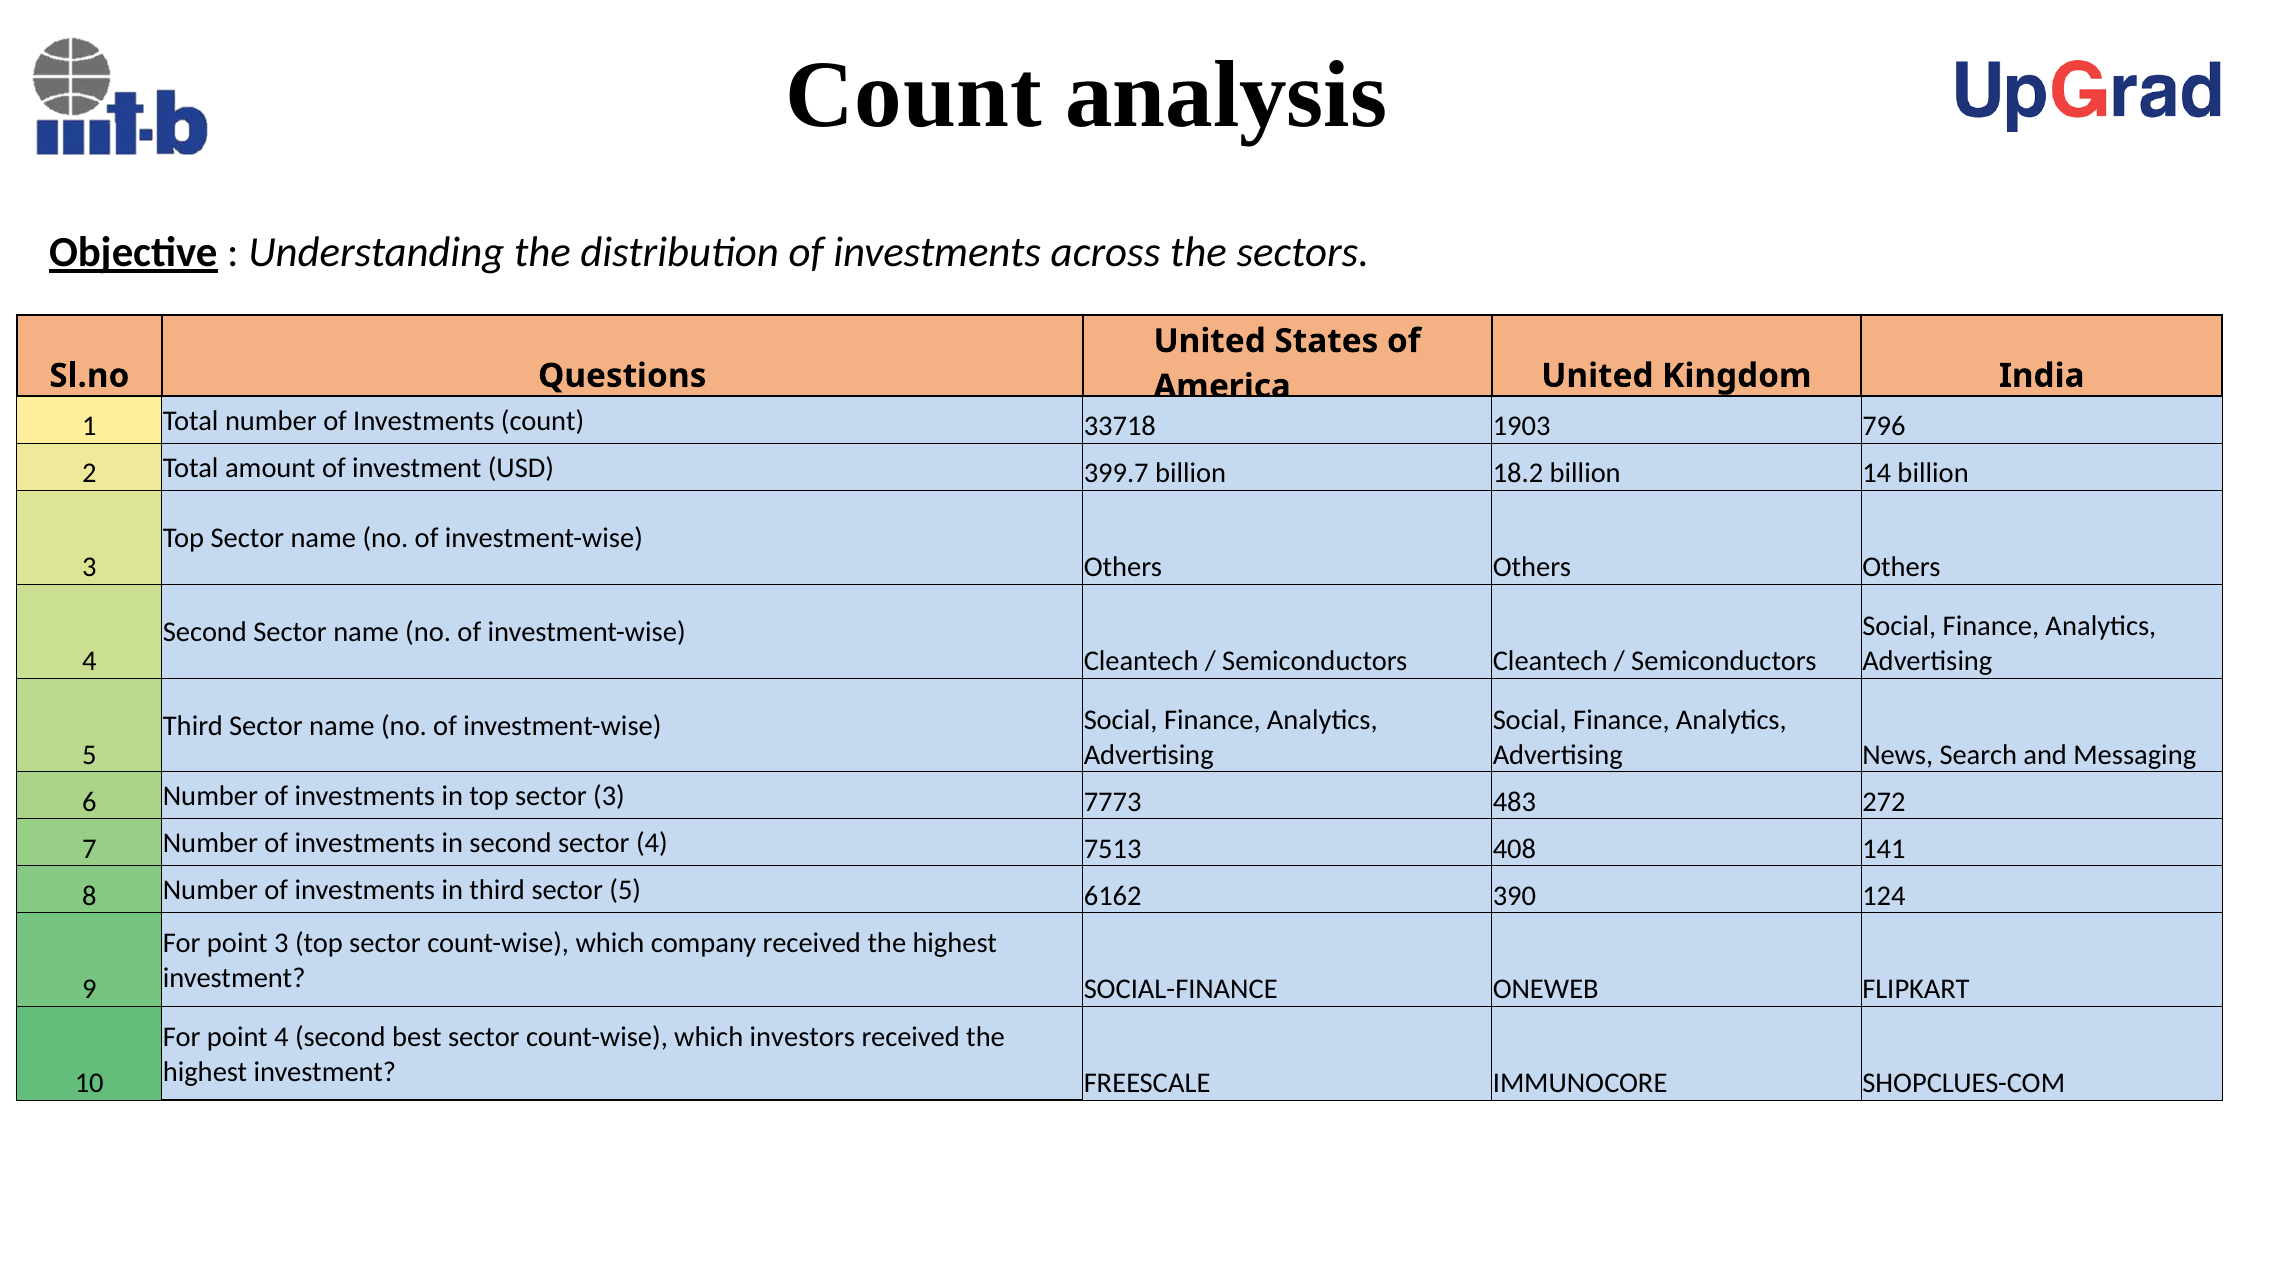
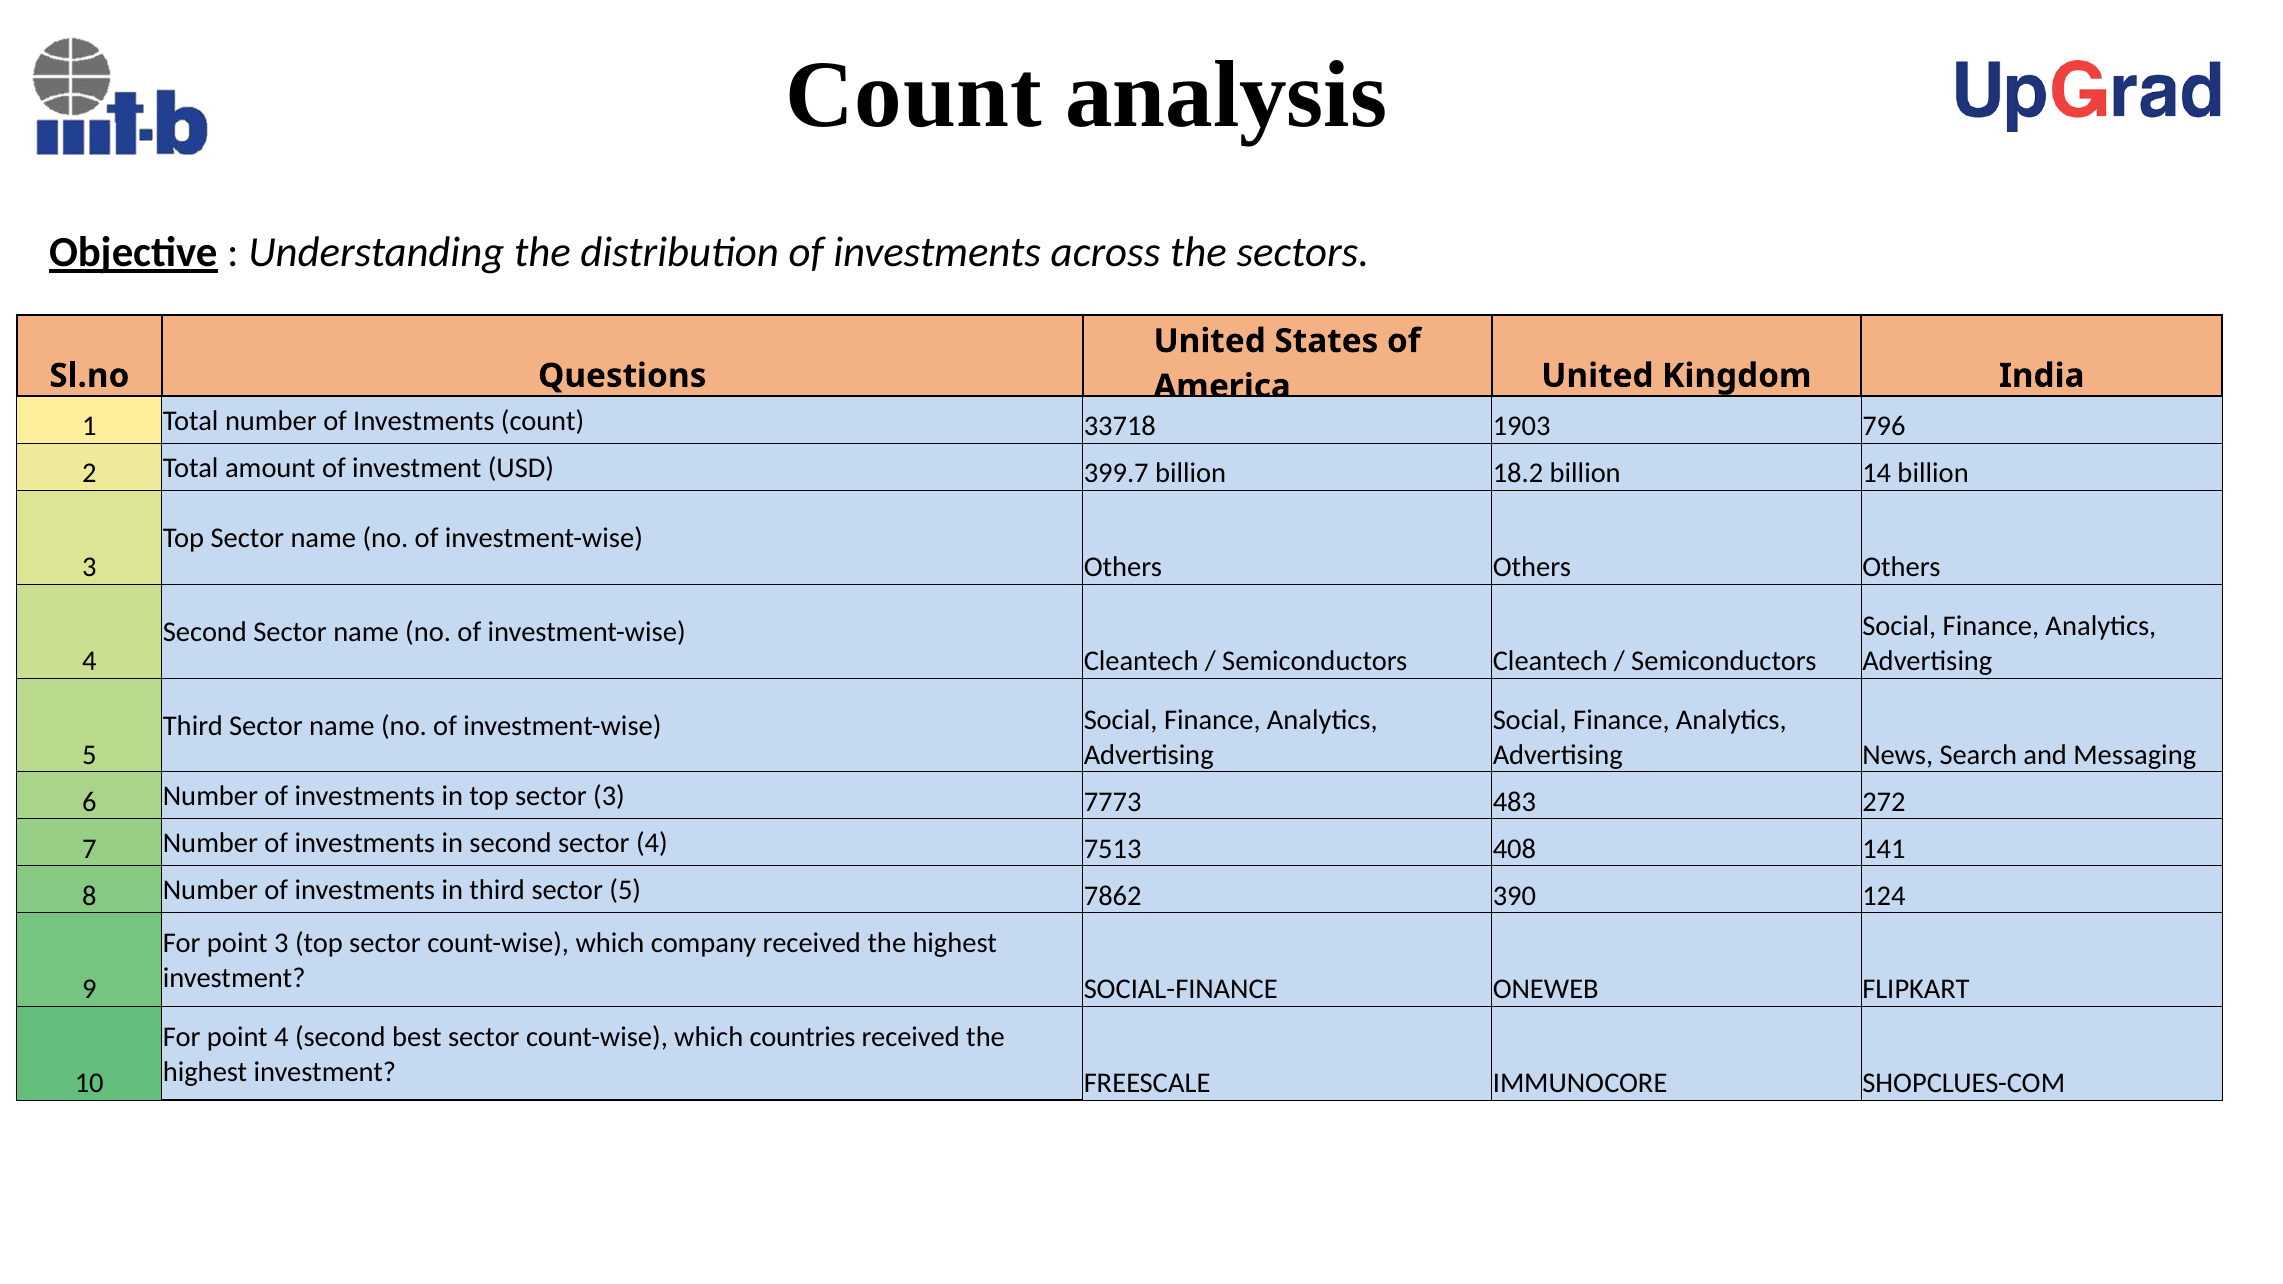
6162: 6162 -> 7862
investors: investors -> countries
